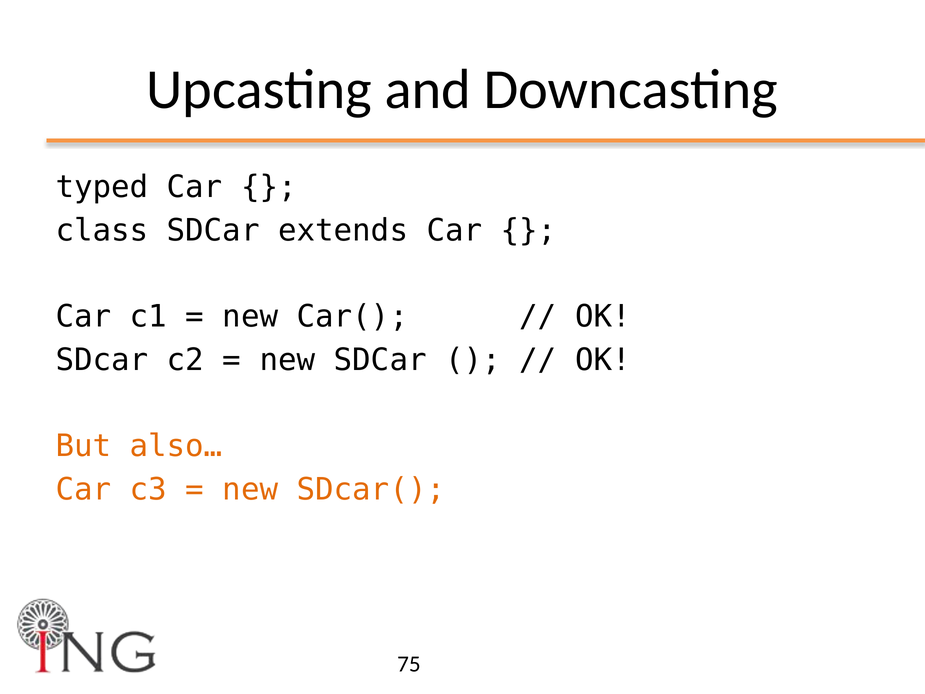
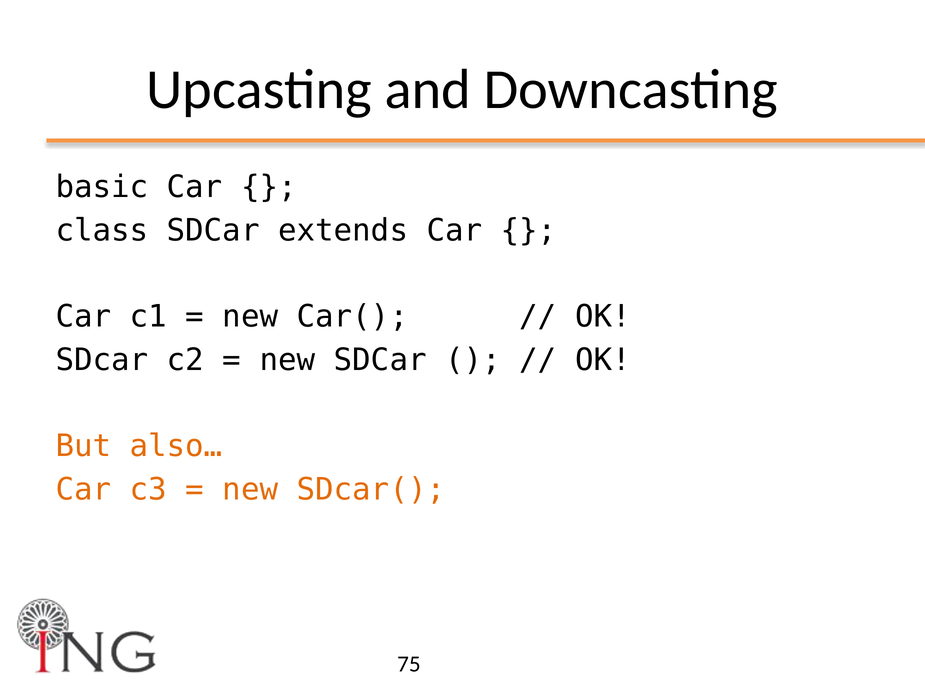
typed: typed -> basic
